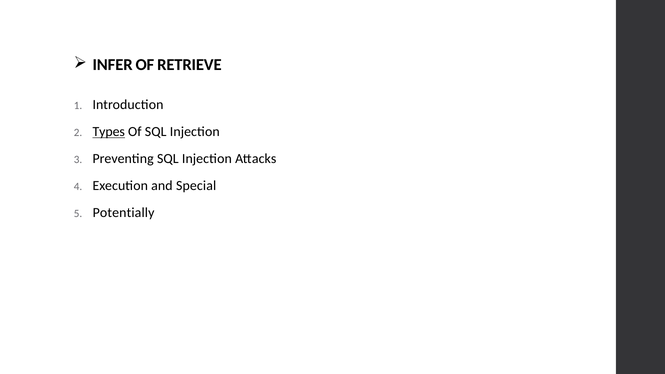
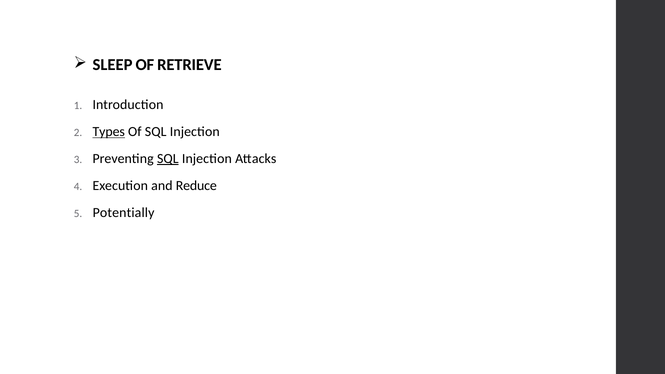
INFER: INFER -> SLEEP
SQL at (168, 159) underline: none -> present
Special: Special -> Reduce
